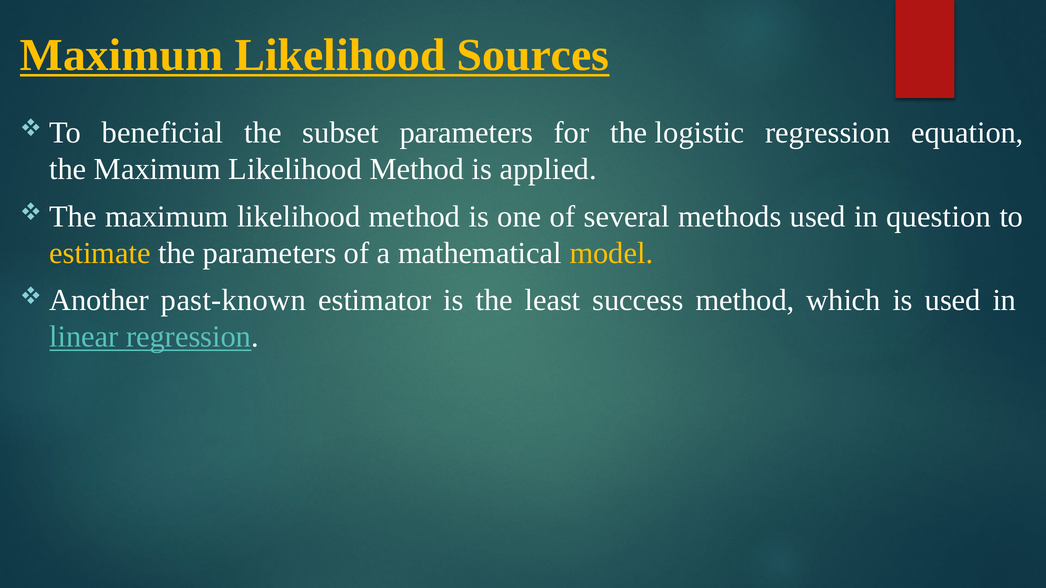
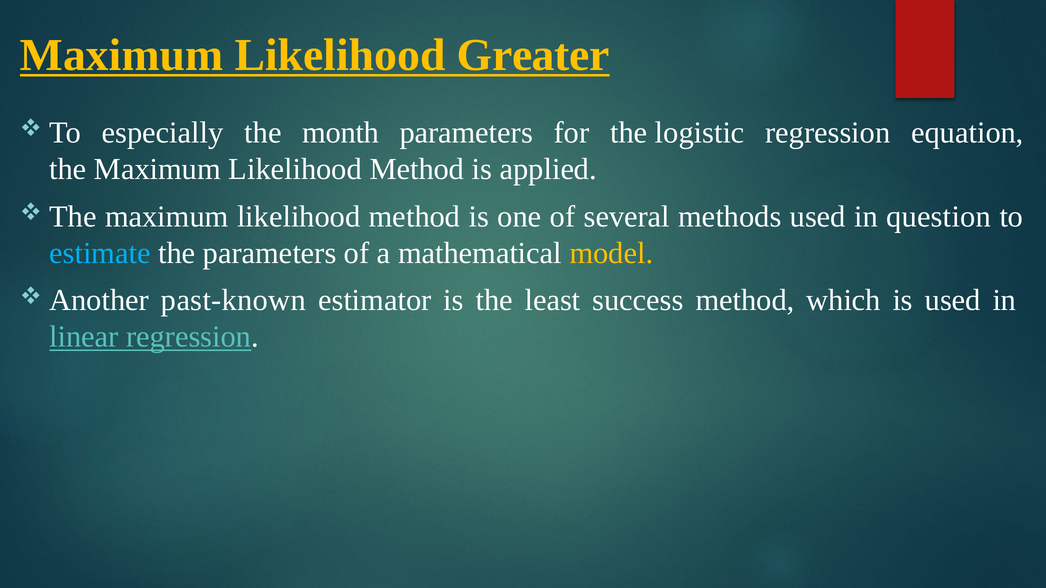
Sources: Sources -> Greater
beneficial: beneficial -> especially
subset: subset -> month
estimate colour: yellow -> light blue
